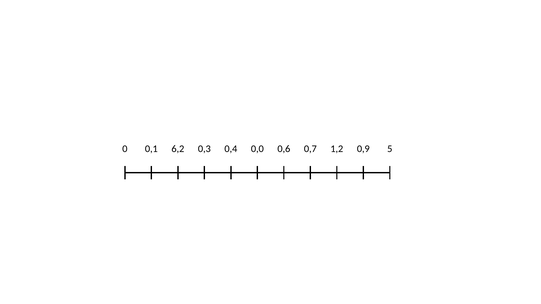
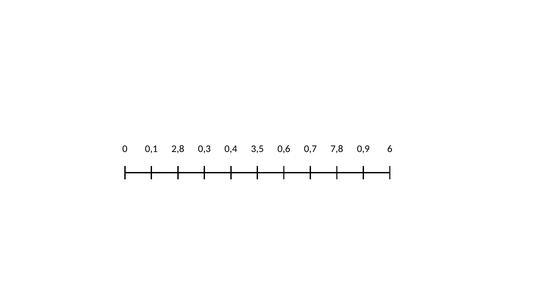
6,2: 6,2 -> 2,8
0,0: 0,0 -> 3,5
1,2: 1,2 -> 7,8
5: 5 -> 6
